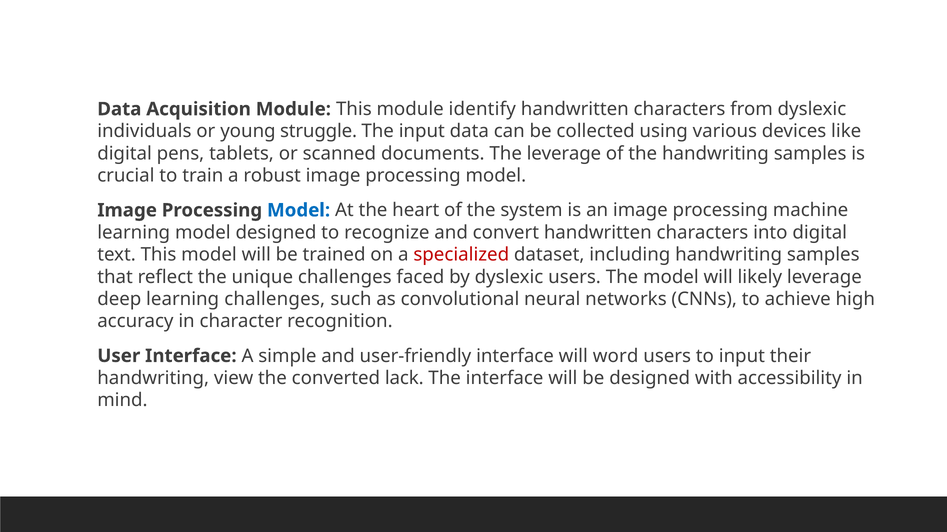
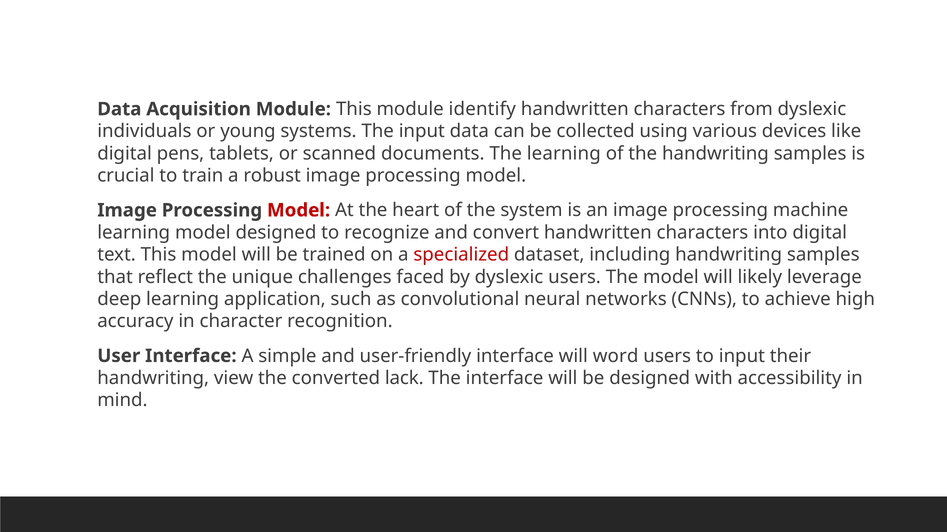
struggle: struggle -> systems
The leverage: leverage -> learning
Model at (299, 211) colour: blue -> red
learning challenges: challenges -> application
